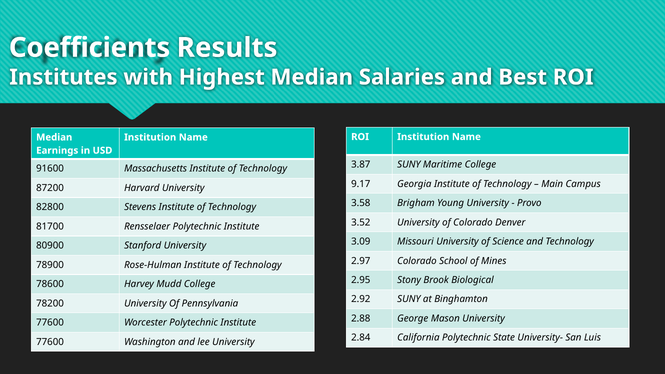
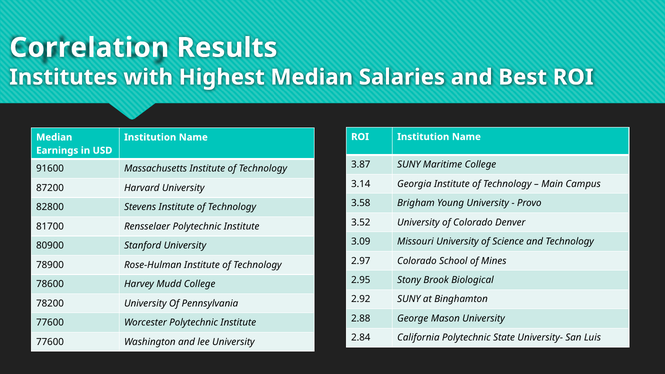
Coefficients: Coefficients -> Correlation
9.17: 9.17 -> 3.14
